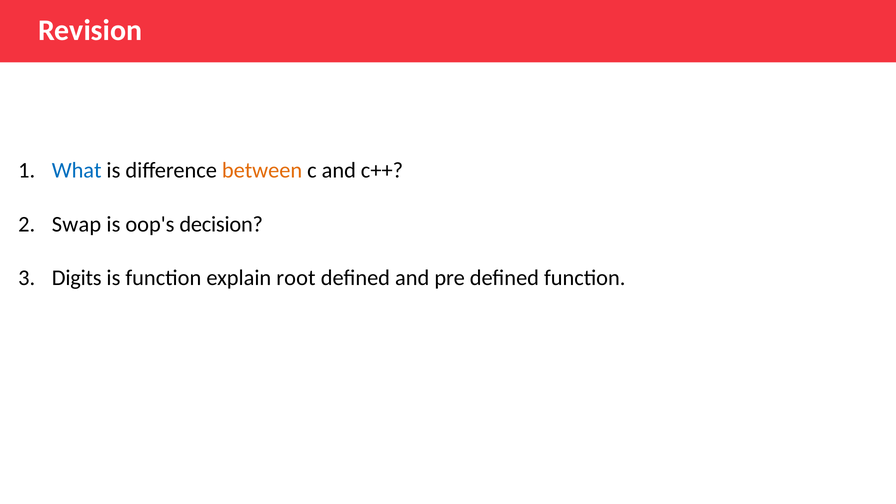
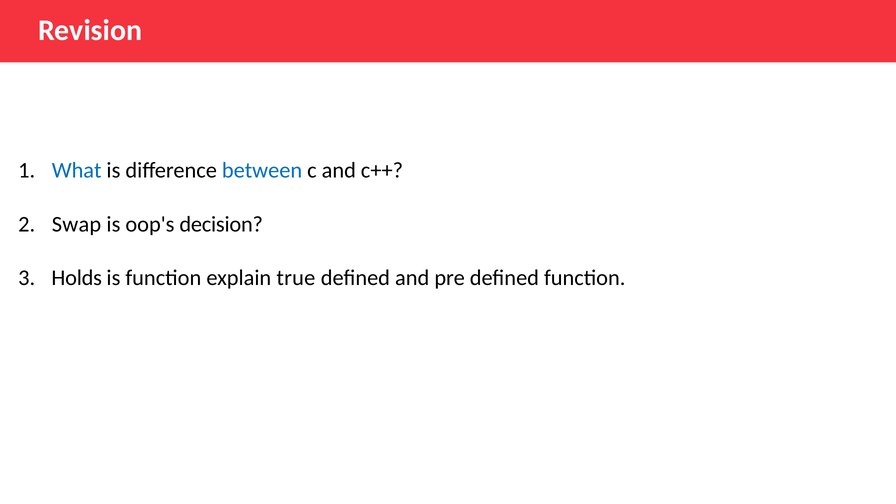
between colour: orange -> blue
Digits: Digits -> Holds
root: root -> true
